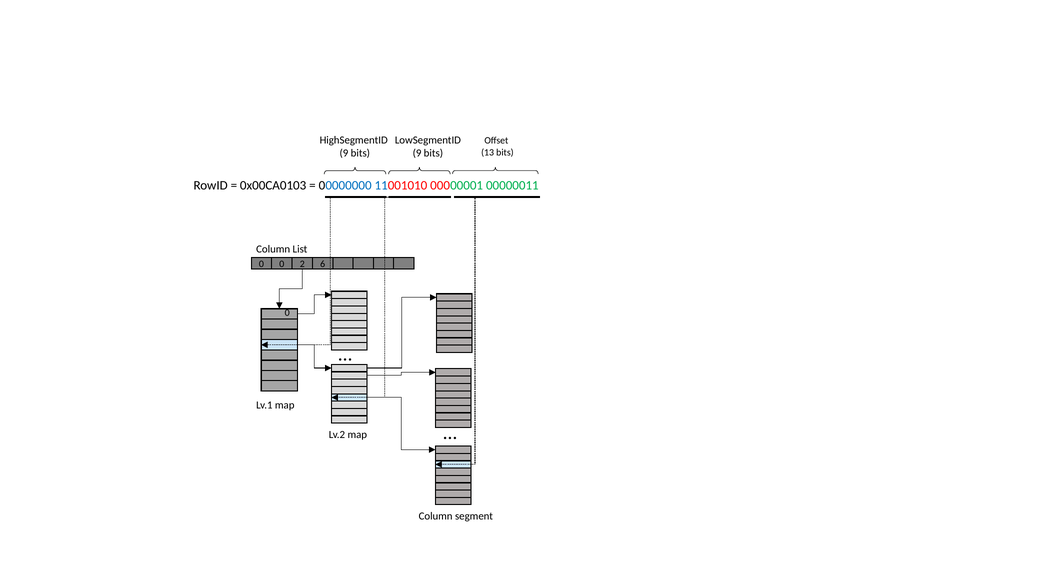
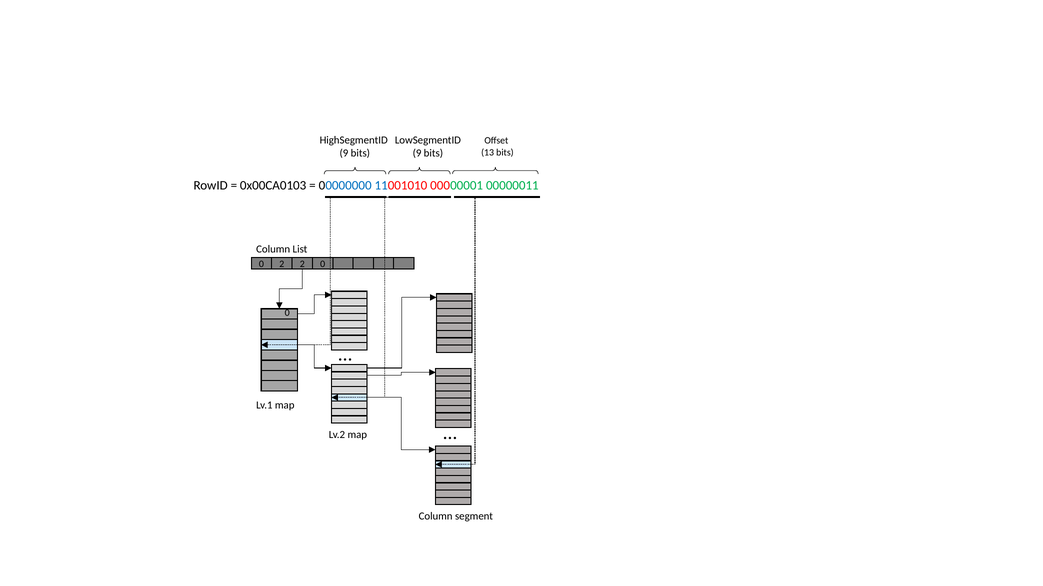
0 0: 0 -> 2
2 6: 6 -> 0
